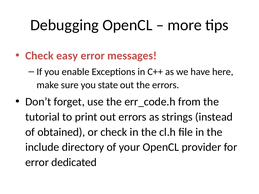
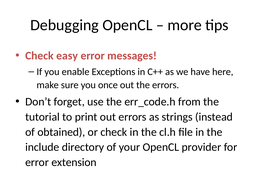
state: state -> once
dedicated: dedicated -> extension
